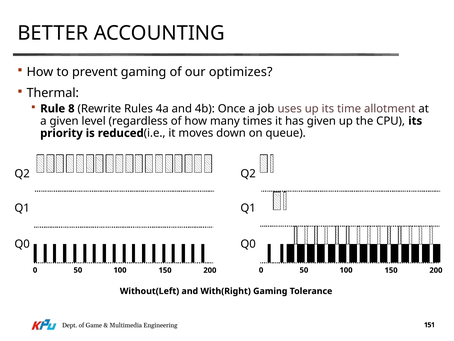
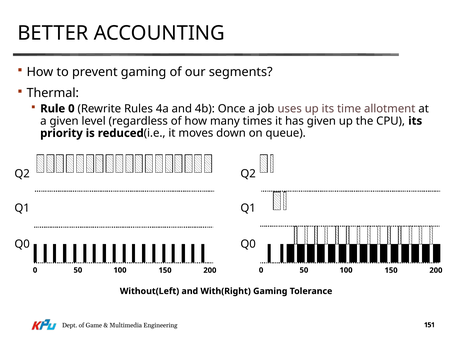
optimizes: optimizes -> segments
Rule 8: 8 -> 0
